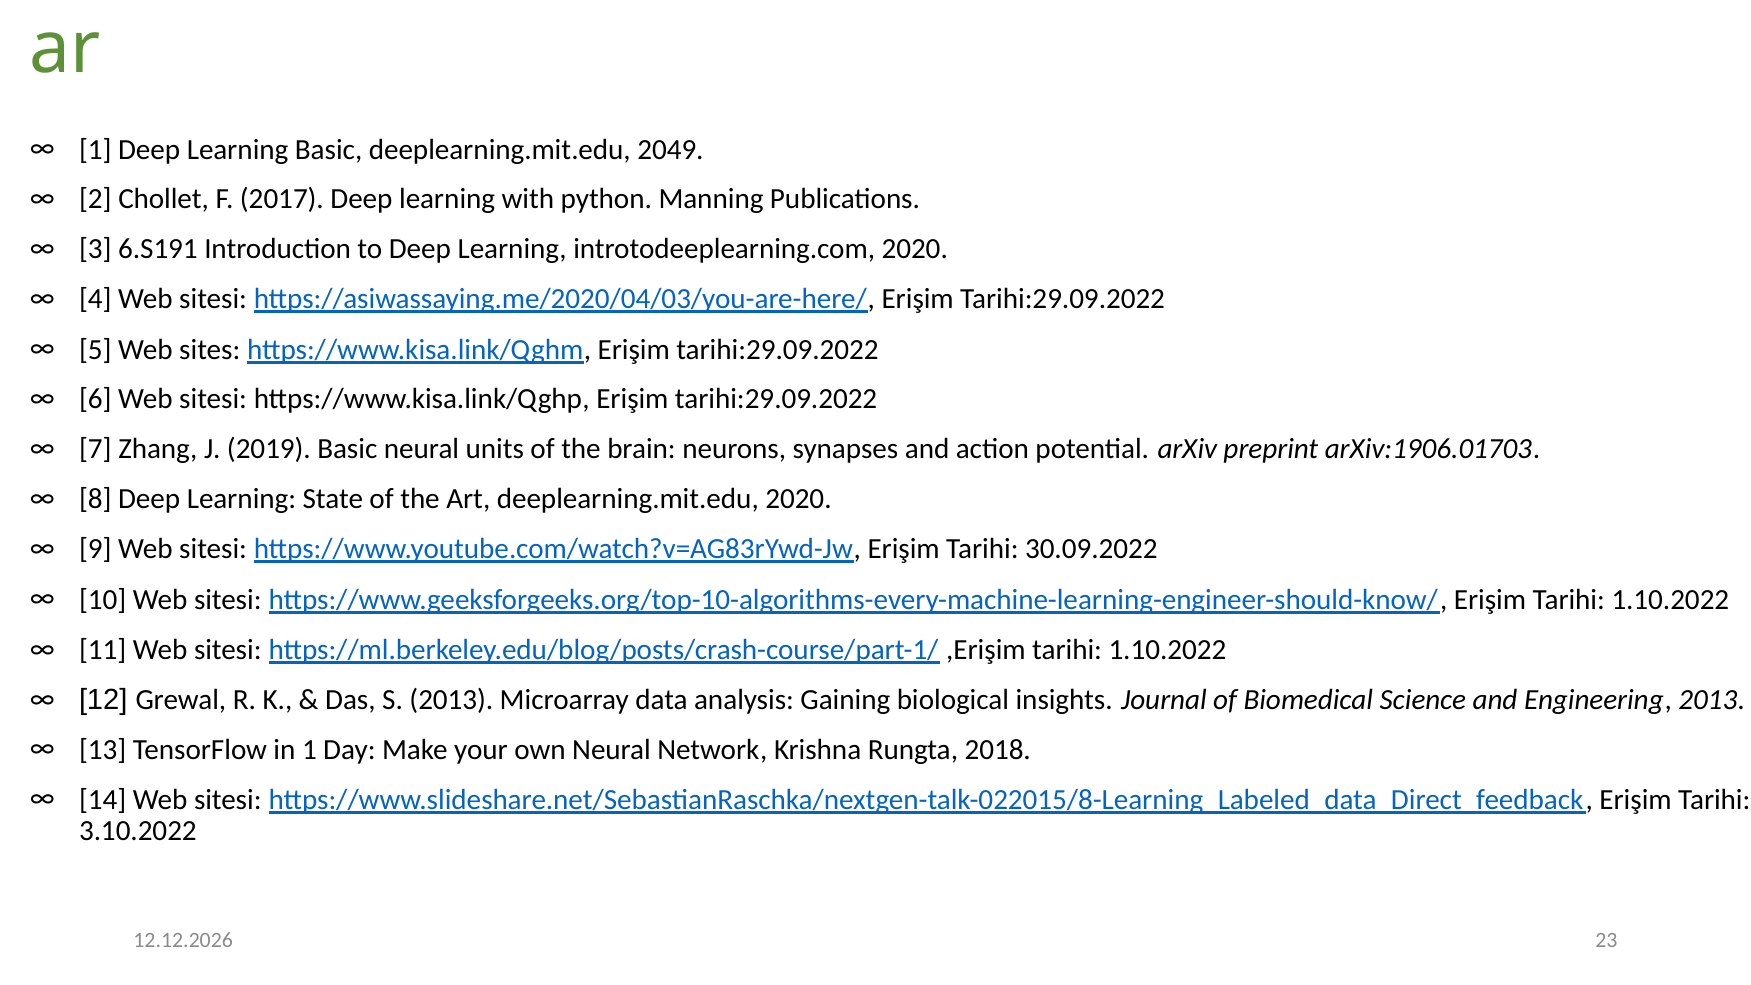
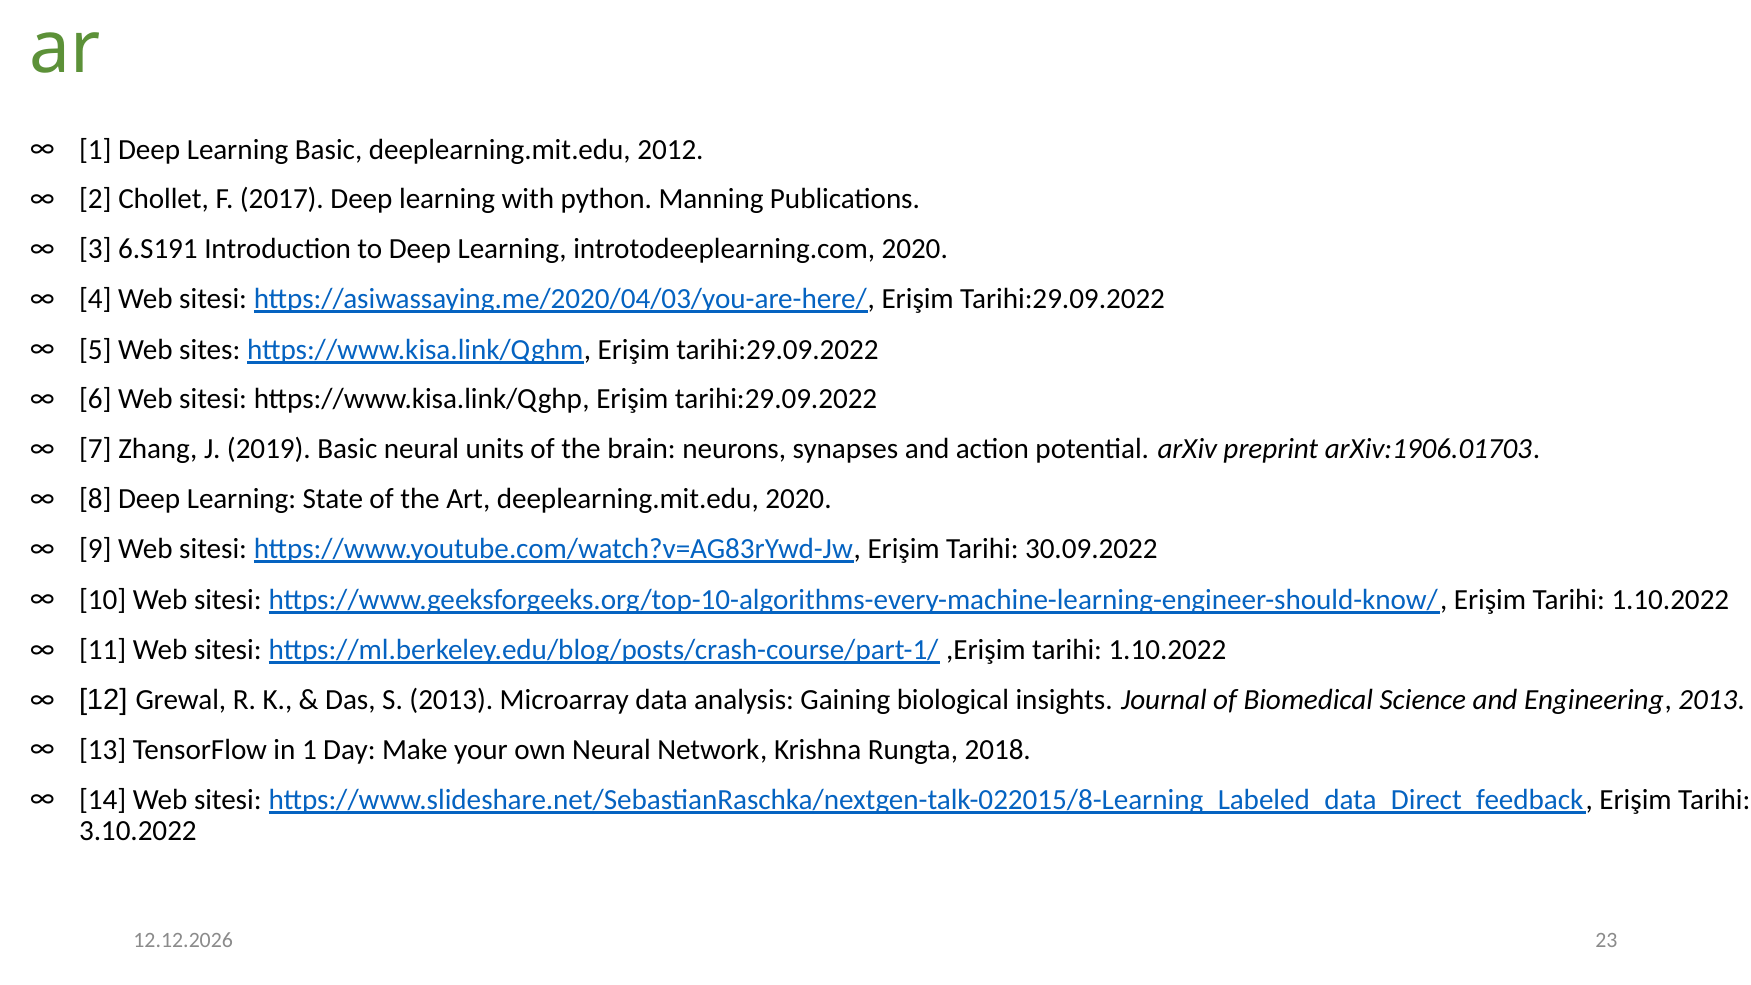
2049: 2049 -> 2012
